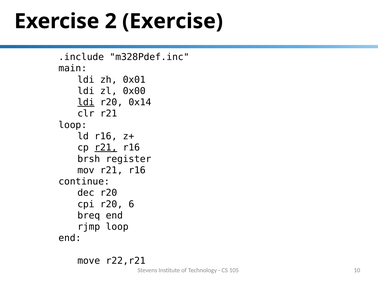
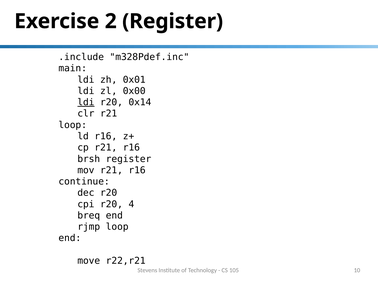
2 Exercise: Exercise -> Register
r21 at (106, 148) underline: present -> none
6: 6 -> 4
